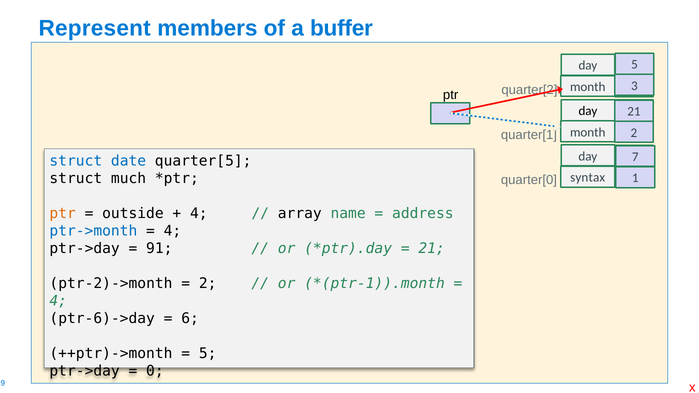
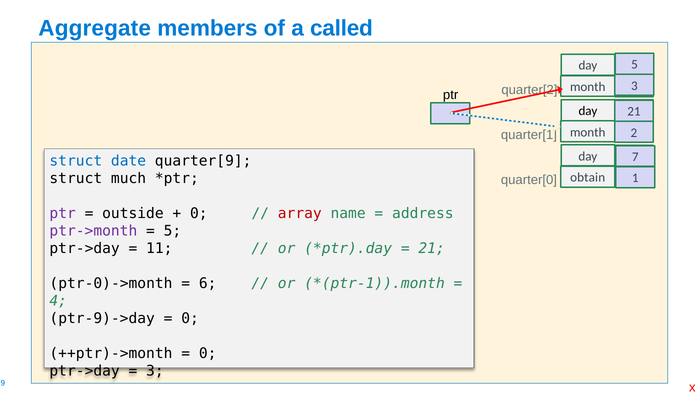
Represent: Represent -> Aggregate
buffer: buffer -> called
quarter[5: quarter[5 -> quarter[9
syntax: syntax -> obtain
ptr at (63, 214) colour: orange -> purple
4 at (199, 214): 4 -> 0
array colour: black -> red
ptr->month colour: blue -> purple
4 at (173, 231): 4 -> 5
91: 91 -> 11
ptr-2)->month: ptr-2)->month -> ptr-0)->month
2 at (208, 284): 2 -> 6
ptr-6)->day: ptr-6)->day -> ptr-9)->day
6 at (190, 319): 6 -> 0
5 at (208, 354): 5 -> 0
0 at (155, 371): 0 -> 3
